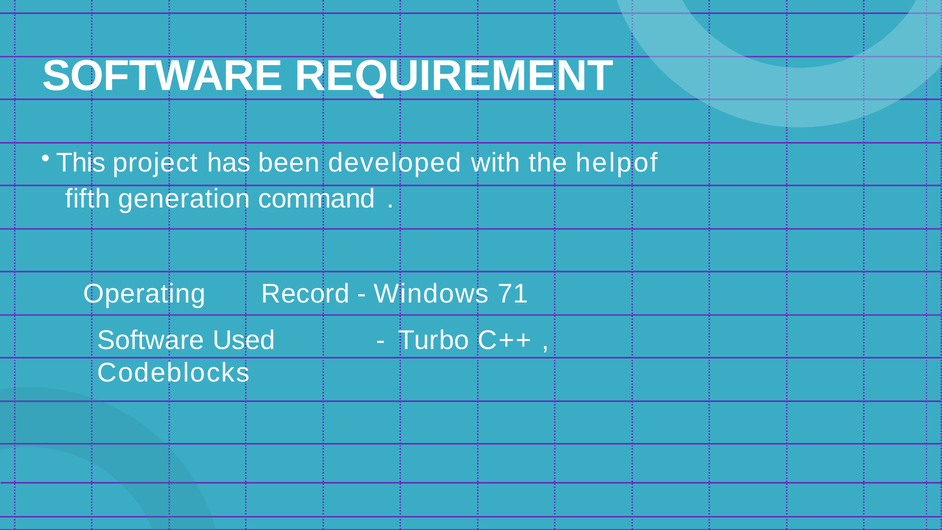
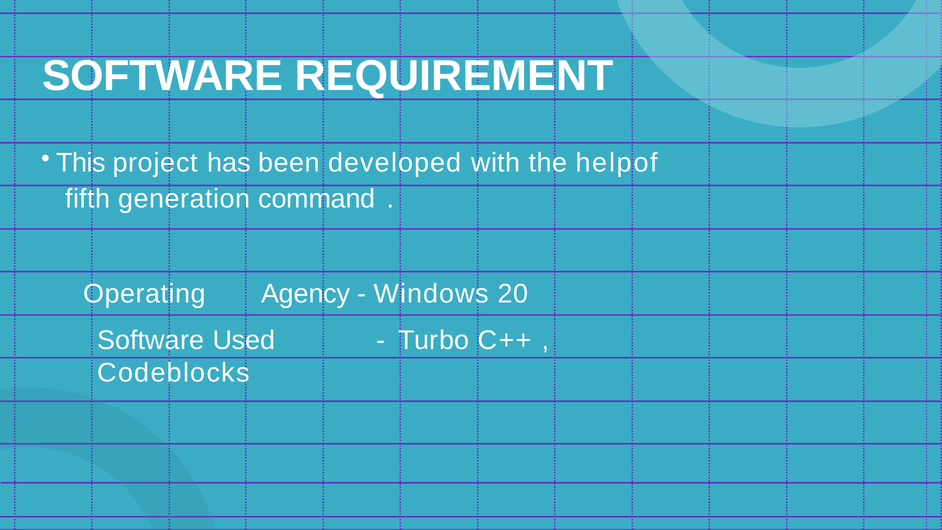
Record: Record -> Agency
71: 71 -> 20
